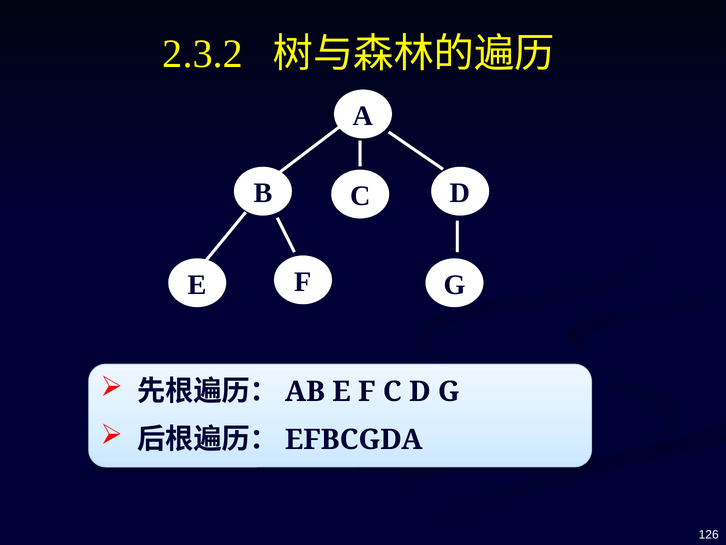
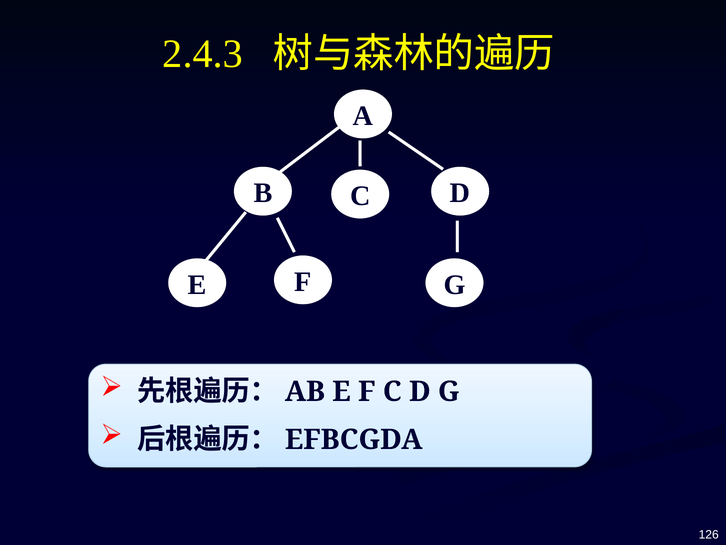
2.3.2: 2.3.2 -> 2.4.3
